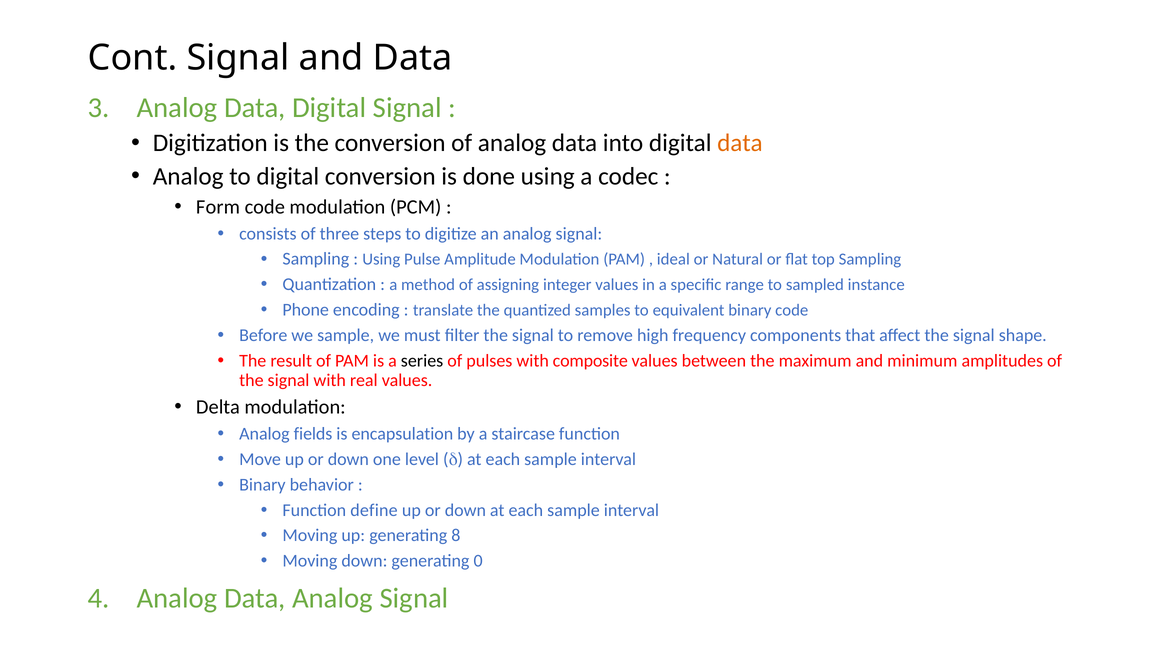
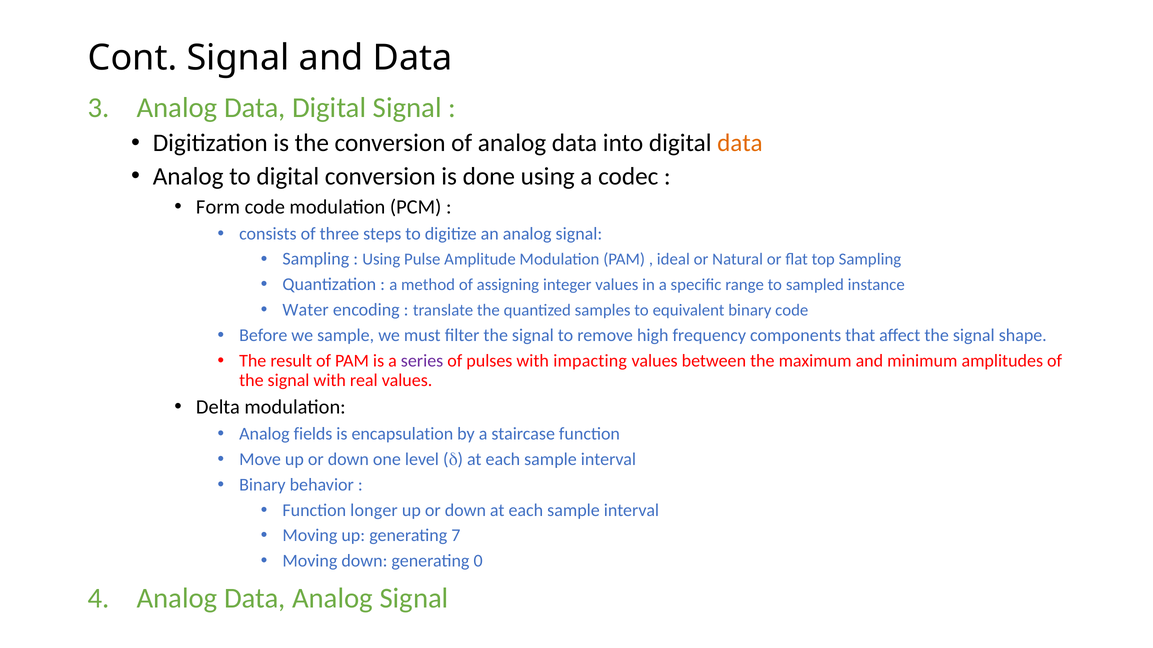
Phone: Phone -> Water
series colour: black -> purple
composite: composite -> impacting
define: define -> longer
8: 8 -> 7
